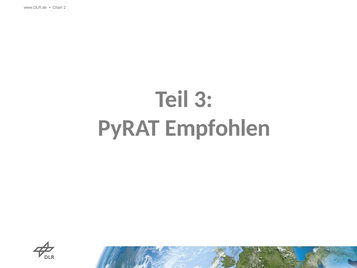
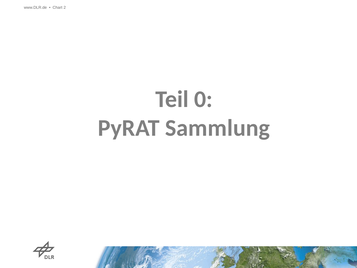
3: 3 -> 0
Empfohlen: Empfohlen -> Sammlung
